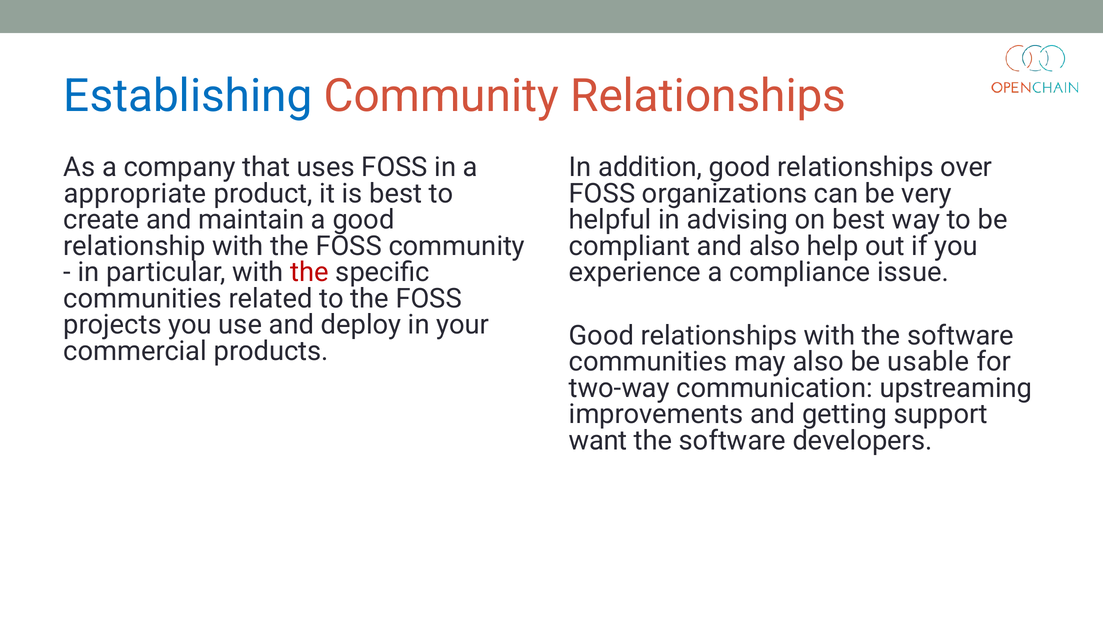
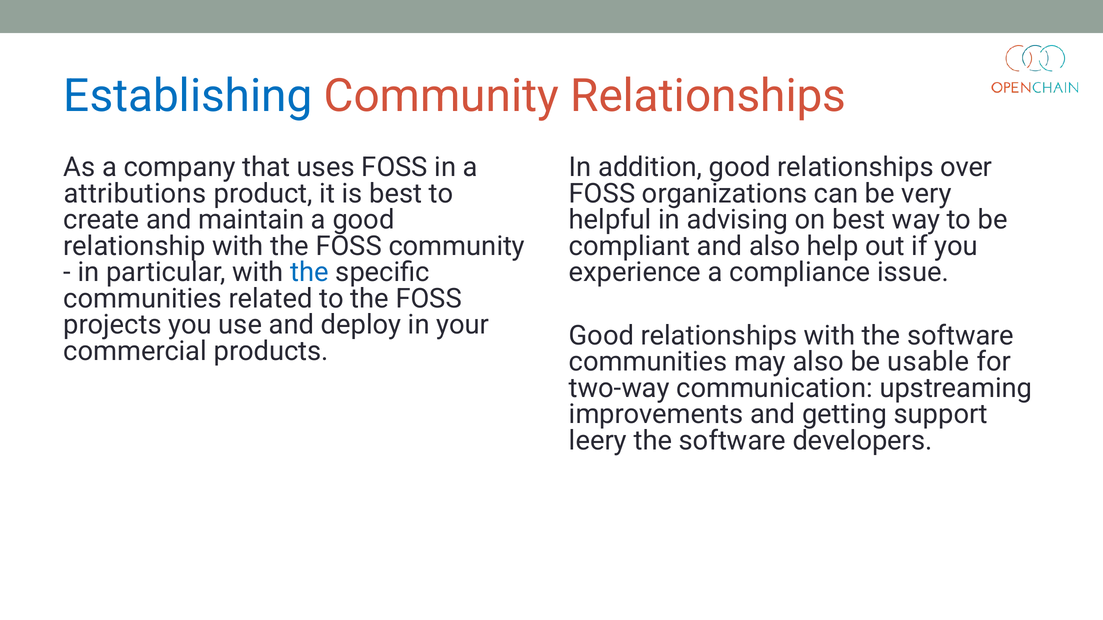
appropriate: appropriate -> attributions
the at (309, 272) colour: red -> blue
want: want -> leery
